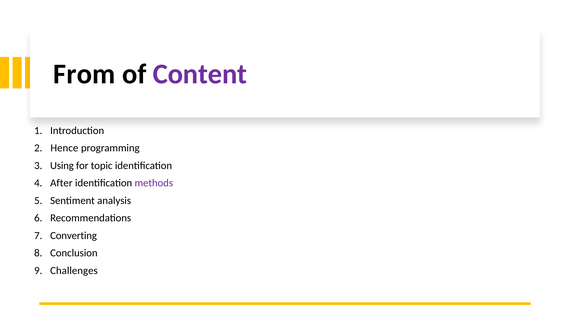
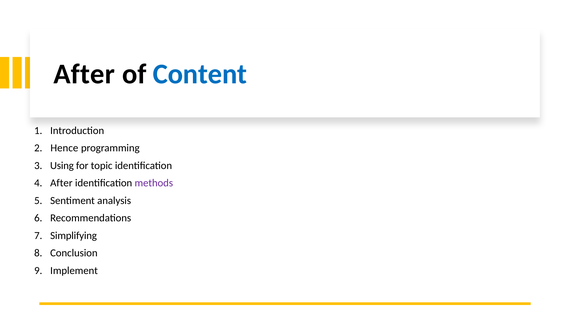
From at (84, 74): From -> After
Content colour: purple -> blue
Converting: Converting -> Simplifying
Challenges: Challenges -> Implement
